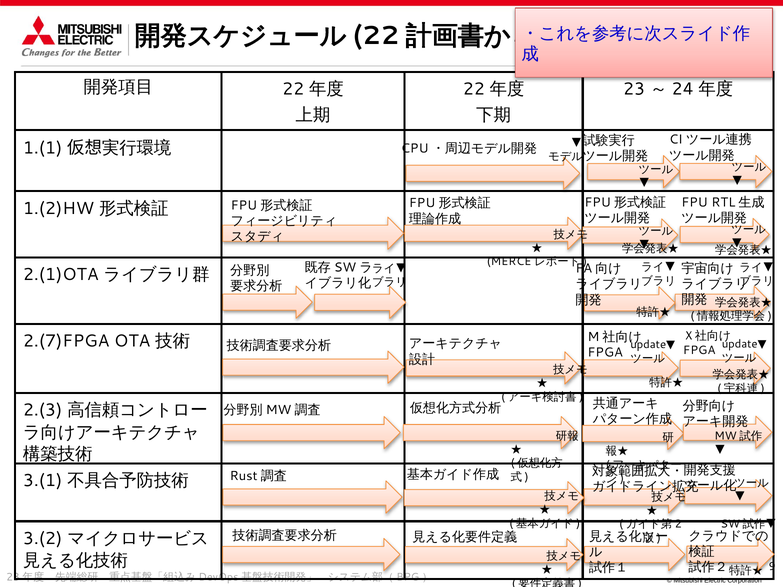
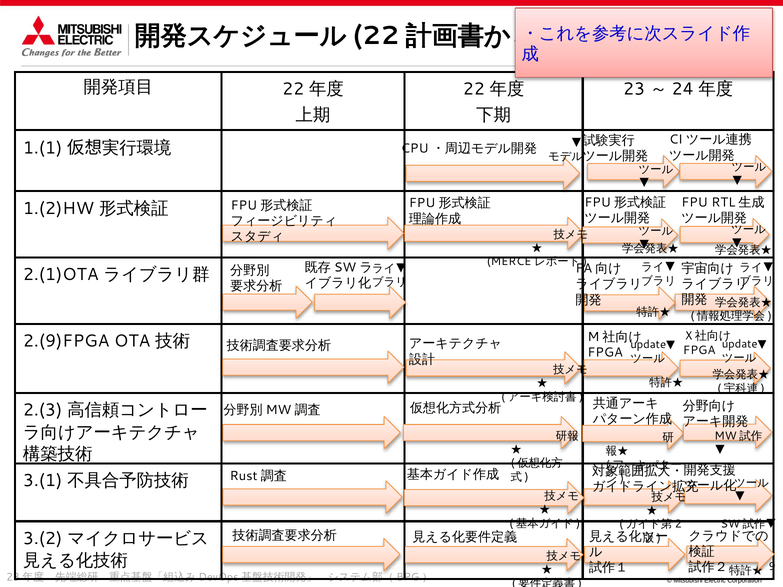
2.(7)FPGA: 2.(7)FPGA -> 2.(9)FPGA
